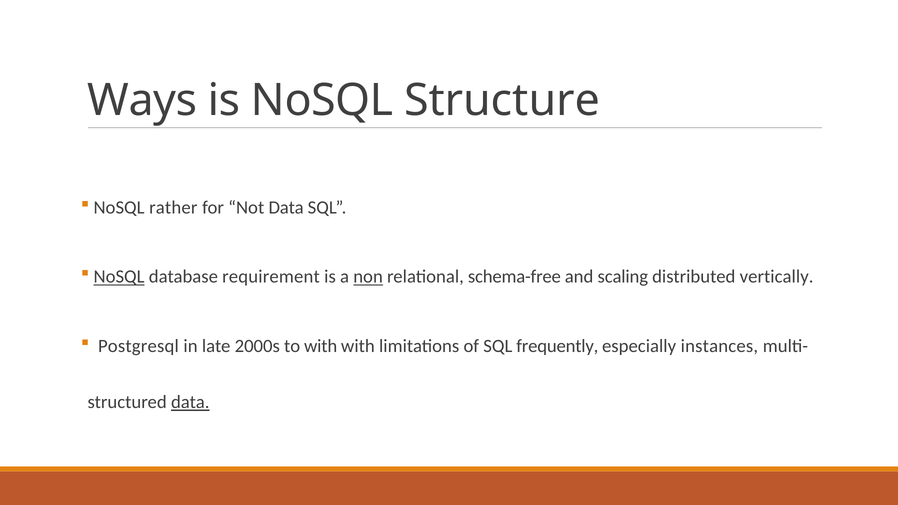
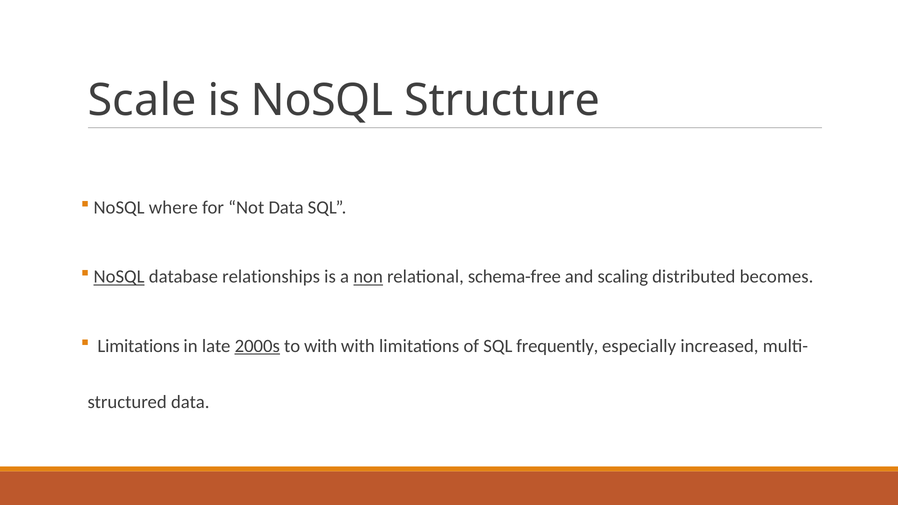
Ways: Ways -> Scale
rather: rather -> where
requirement: requirement -> relationships
vertically: vertically -> becomes
Postgresql at (138, 346): Postgresql -> Limitations
2000s underline: none -> present
instances: instances -> increased
data at (190, 402) underline: present -> none
